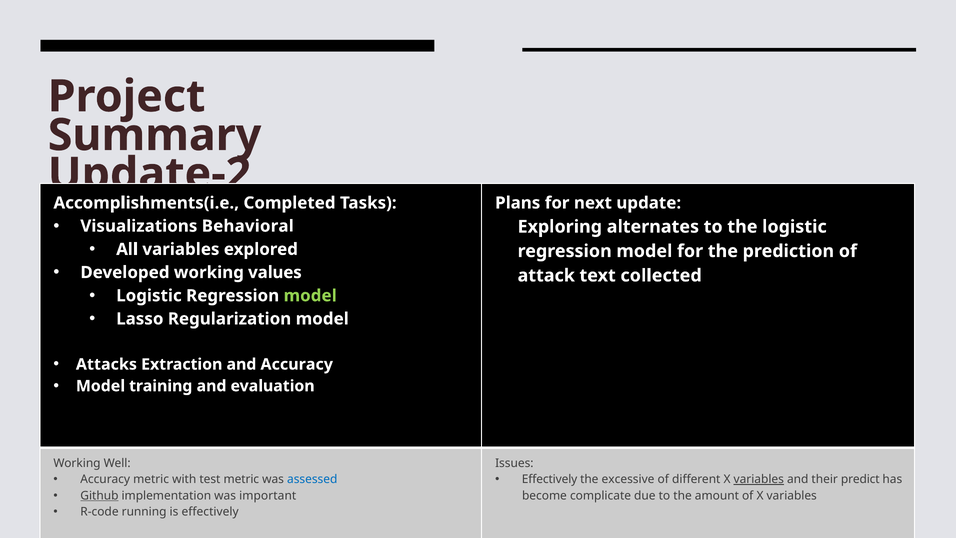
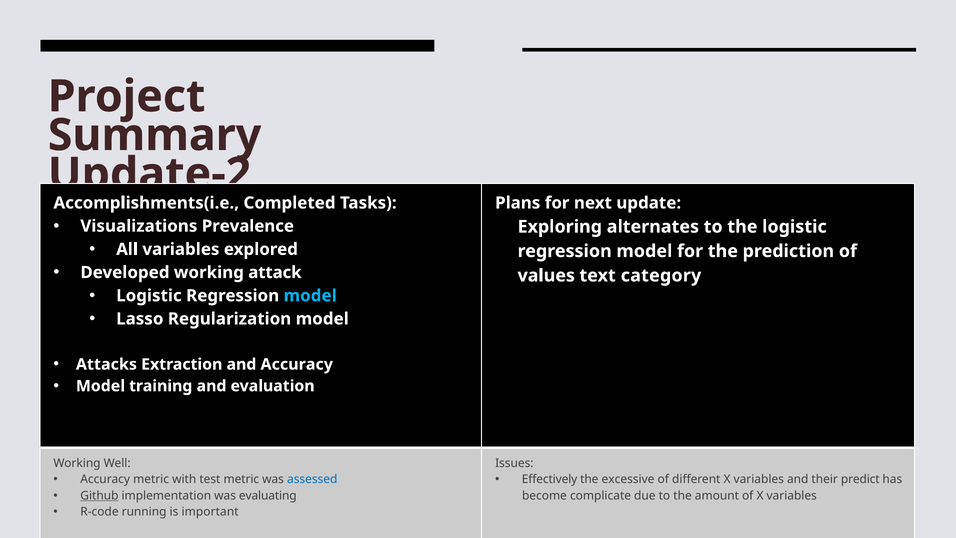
Behavioral: Behavioral -> Prevalence
values: values -> attack
attack: attack -> values
collected: collected -> category
model at (310, 296) colour: light green -> light blue
variables at (759, 479) underline: present -> none
important: important -> evaluating
is effectively: effectively -> important
